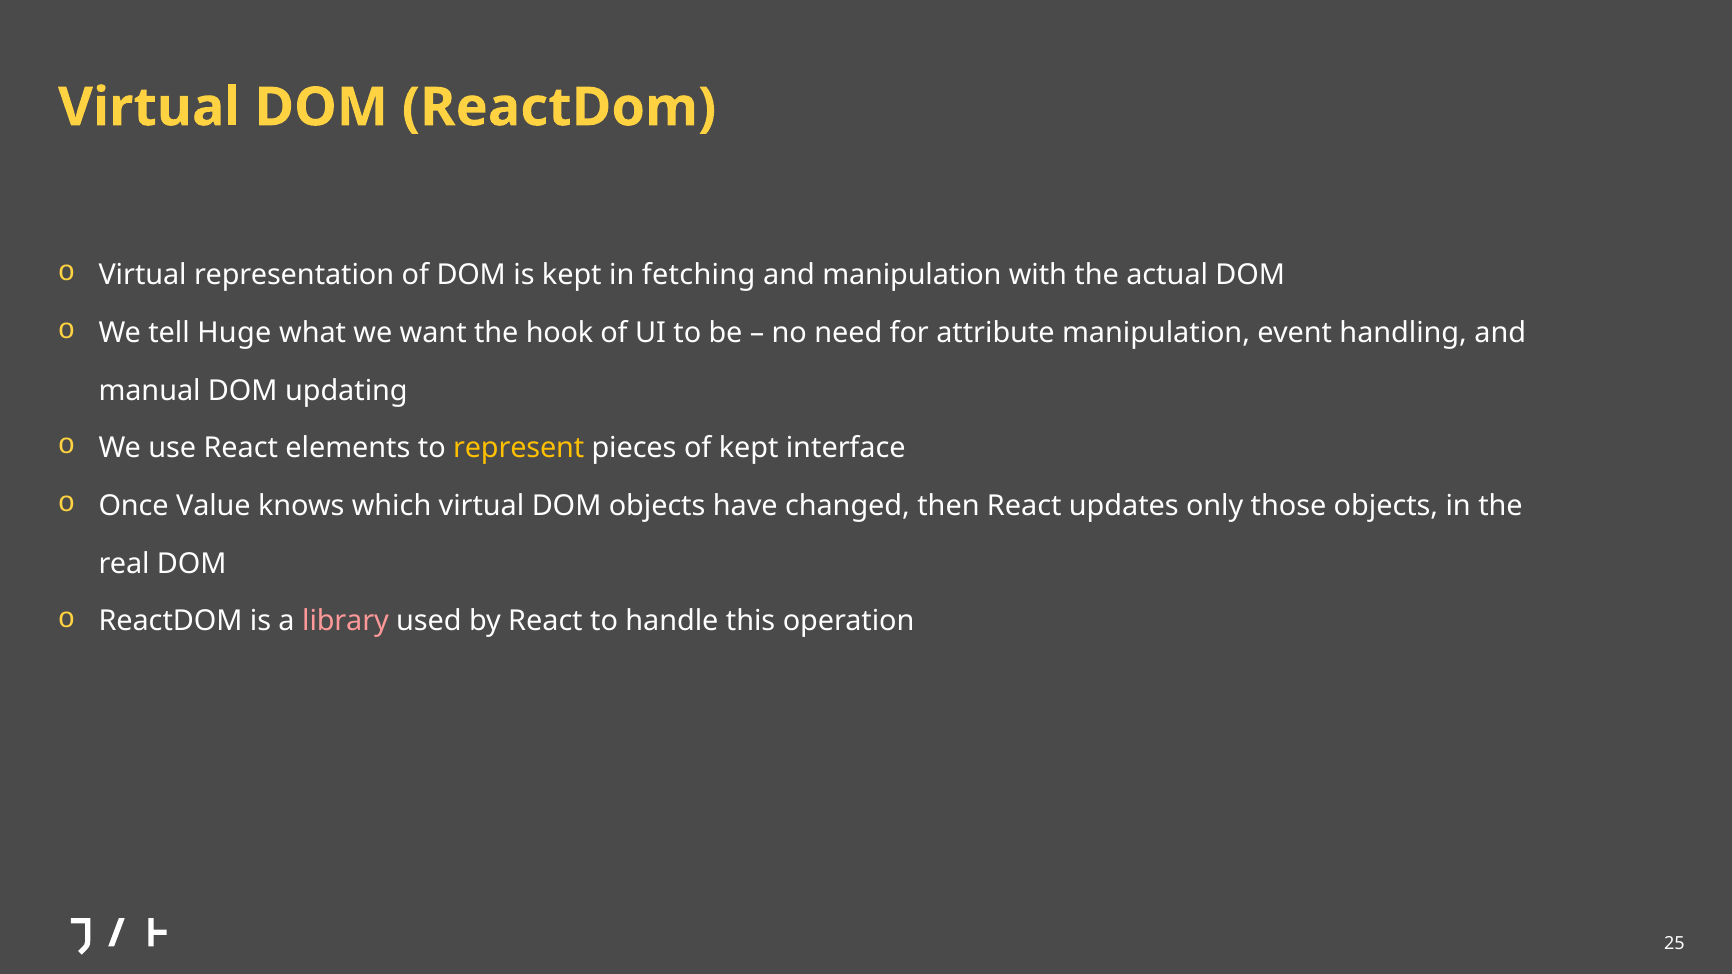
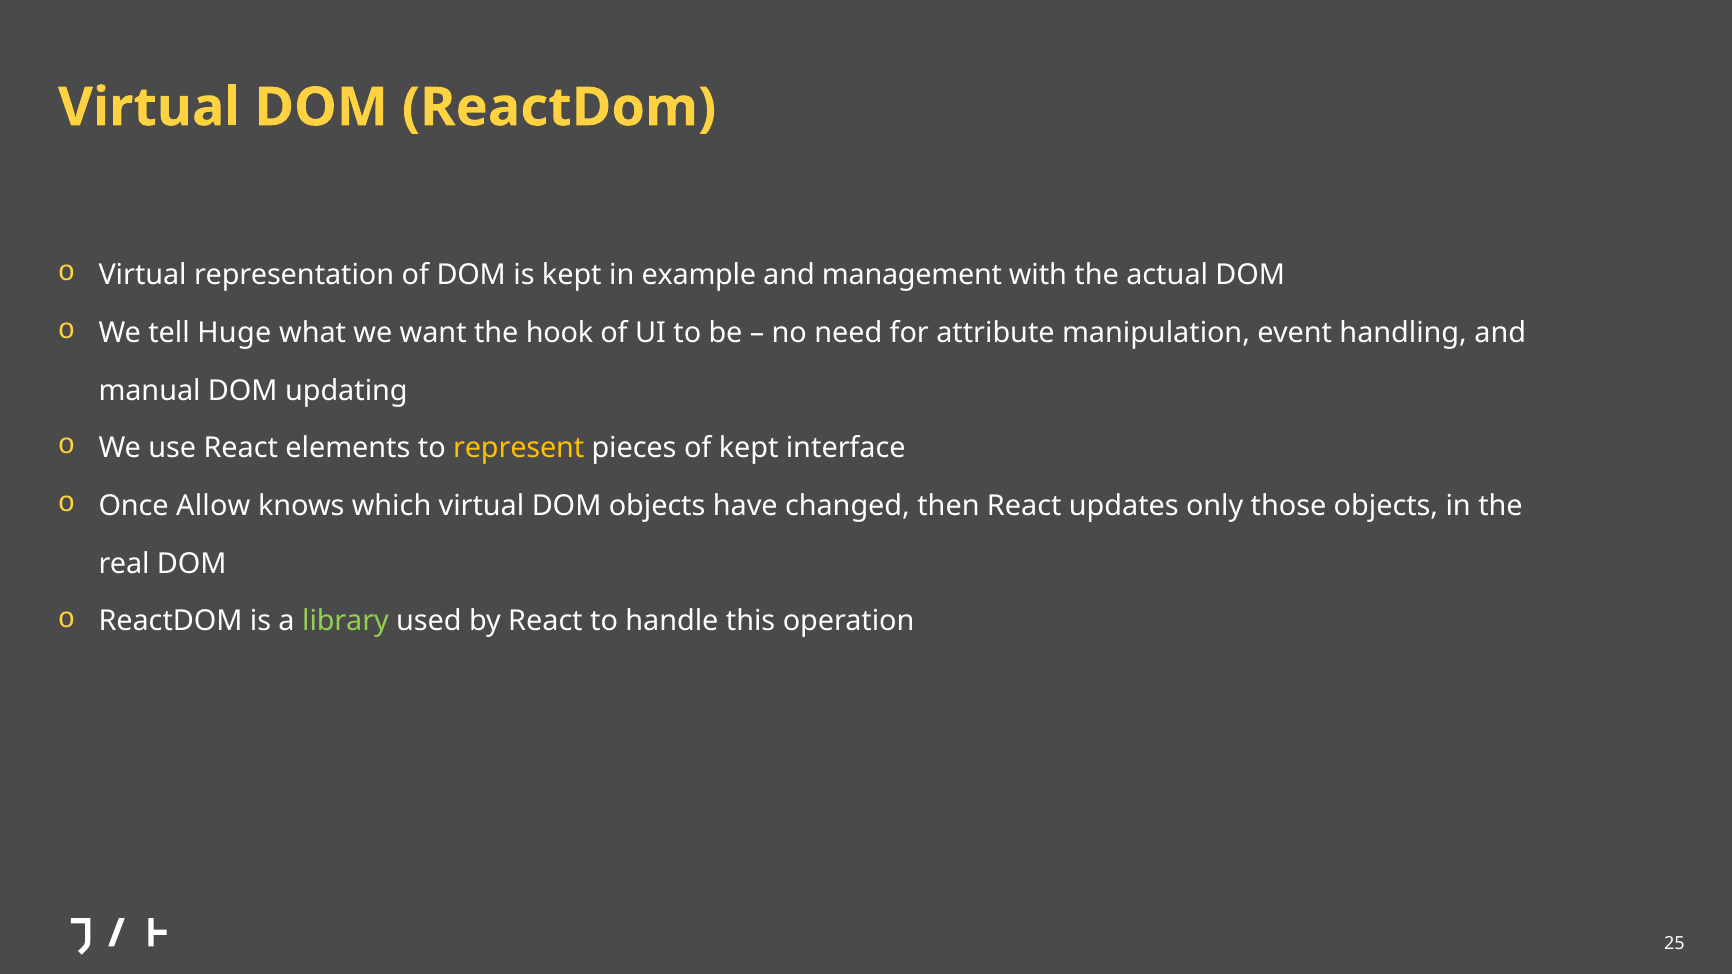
fetching: fetching -> example
and manipulation: manipulation -> management
Value: Value -> Allow
library colour: pink -> light green
